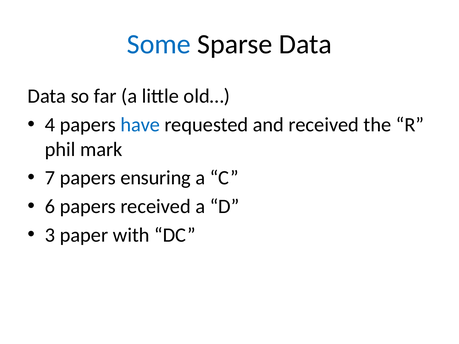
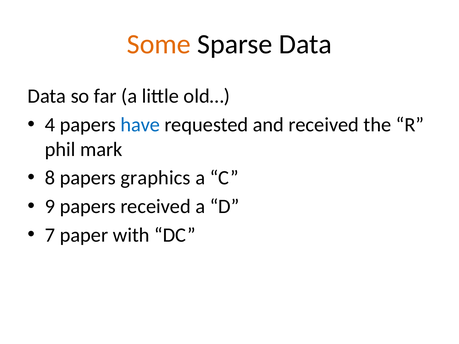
Some colour: blue -> orange
7: 7 -> 8
ensuring: ensuring -> graphics
6: 6 -> 9
3: 3 -> 7
